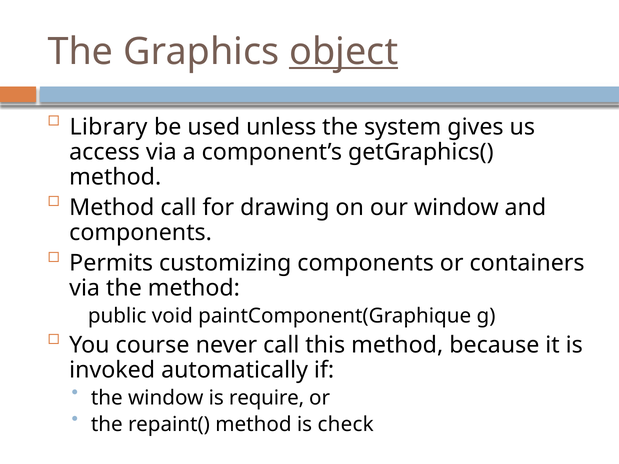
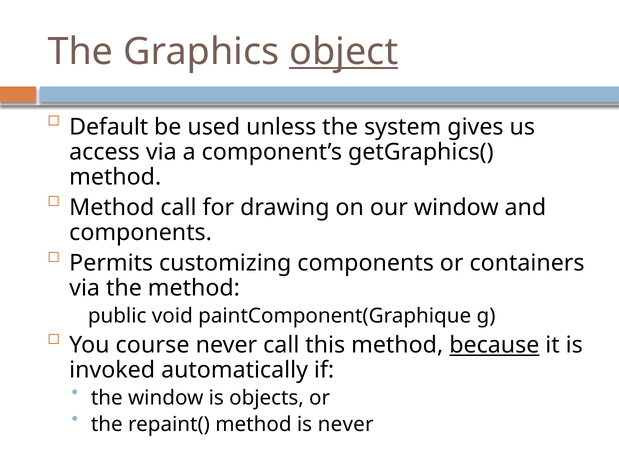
Library: Library -> Default
because underline: none -> present
require: require -> objects
is check: check -> never
